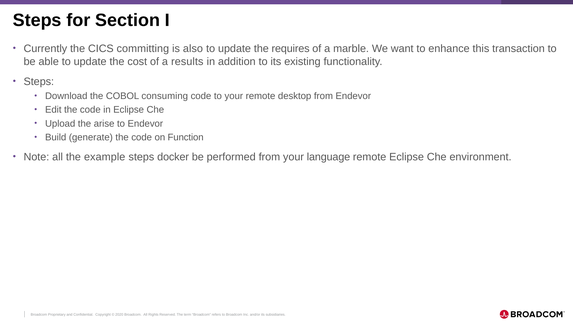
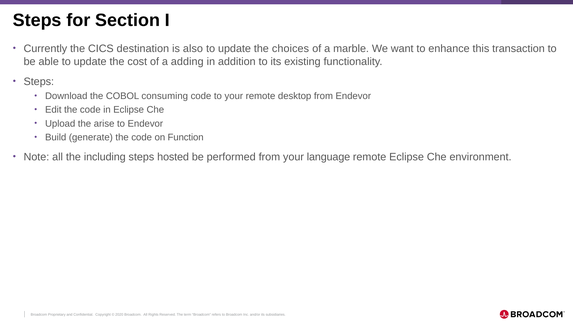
committing: committing -> destination
requires: requires -> choices
results: results -> adding
example: example -> including
docker: docker -> hosted
